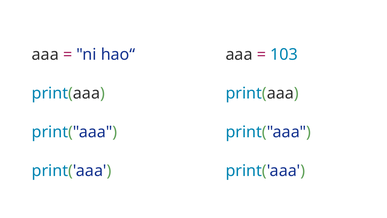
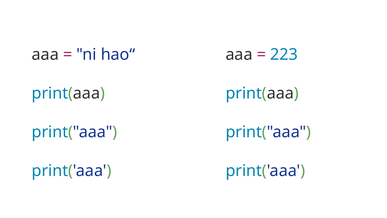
103: 103 -> 223
